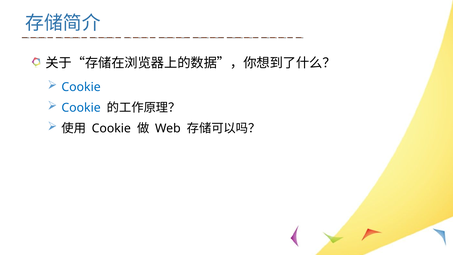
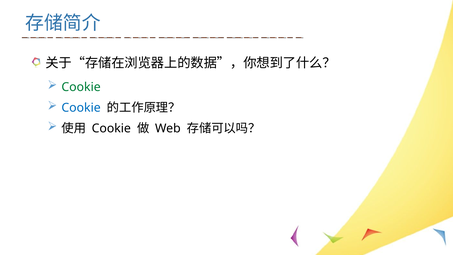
Cookie at (81, 87) colour: blue -> green
